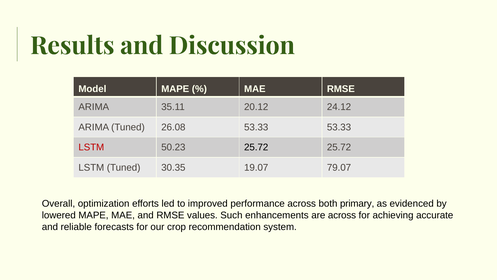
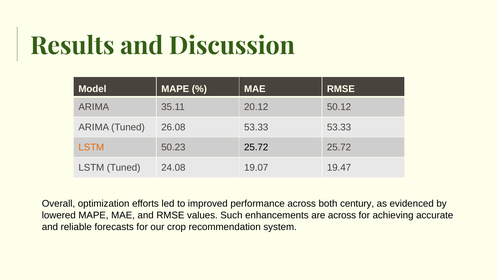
24.12: 24.12 -> 50.12
LSTM at (91, 147) colour: red -> orange
30.35: 30.35 -> 24.08
79.07: 79.07 -> 19.47
primary: primary -> century
